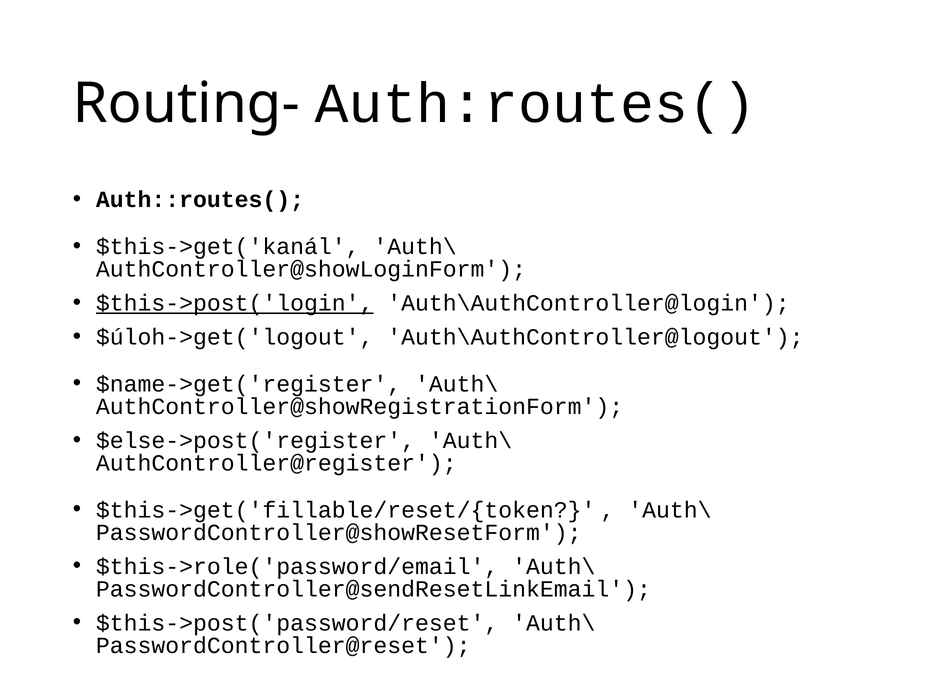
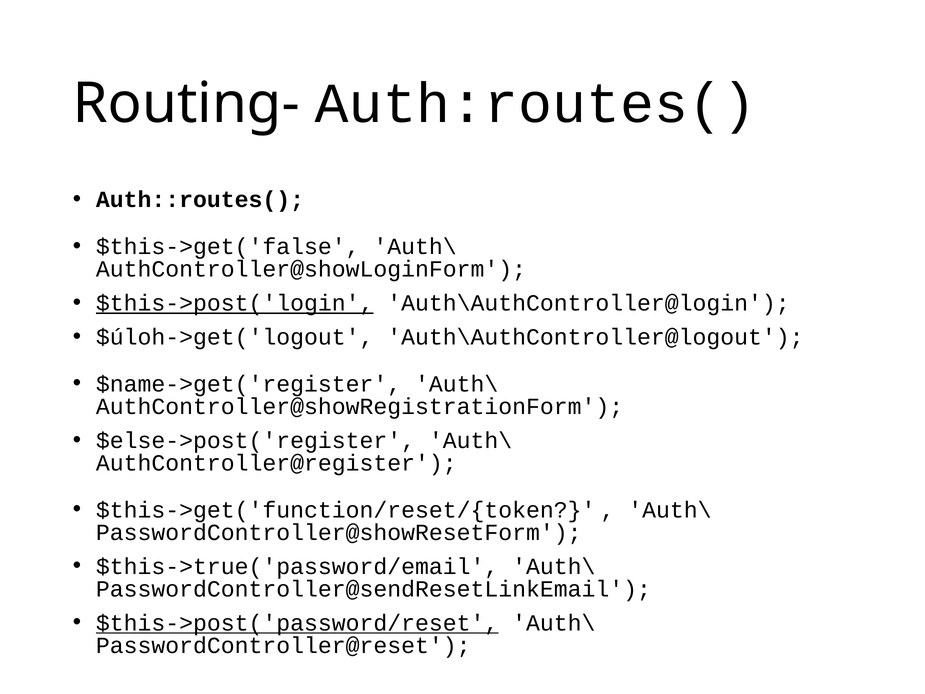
$this->get('kanál: $this->get('kanál -> $this->get('false
$this->get('fillable/reset/{token: $this->get('fillable/reset/{token -> $this->get('function/reset/{token
$this->role('password/email: $this->role('password/email -> $this->true('password/email
$this->post('password/reset underline: none -> present
